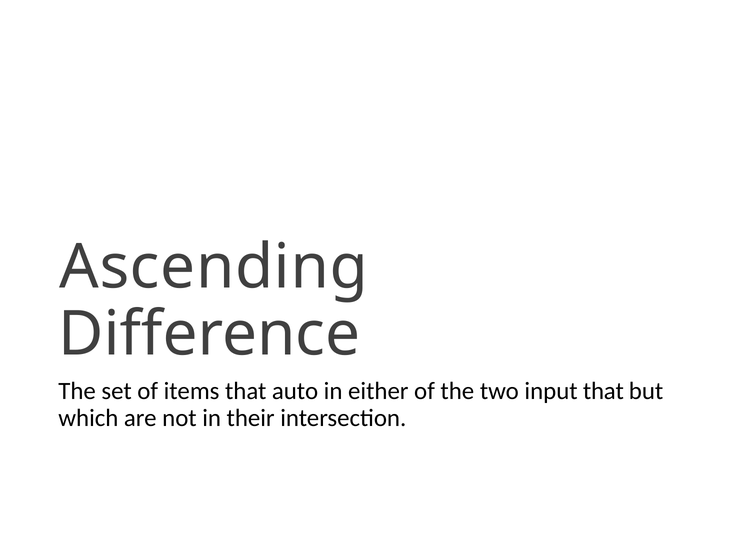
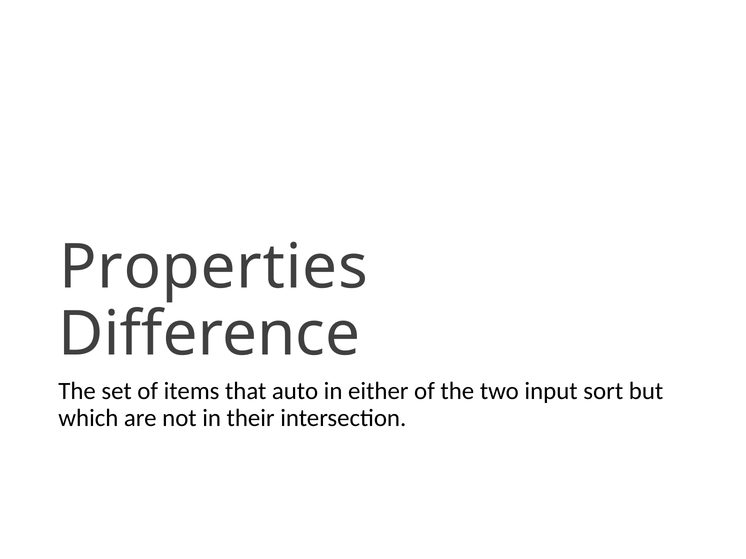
Ascending: Ascending -> Properties
input that: that -> sort
